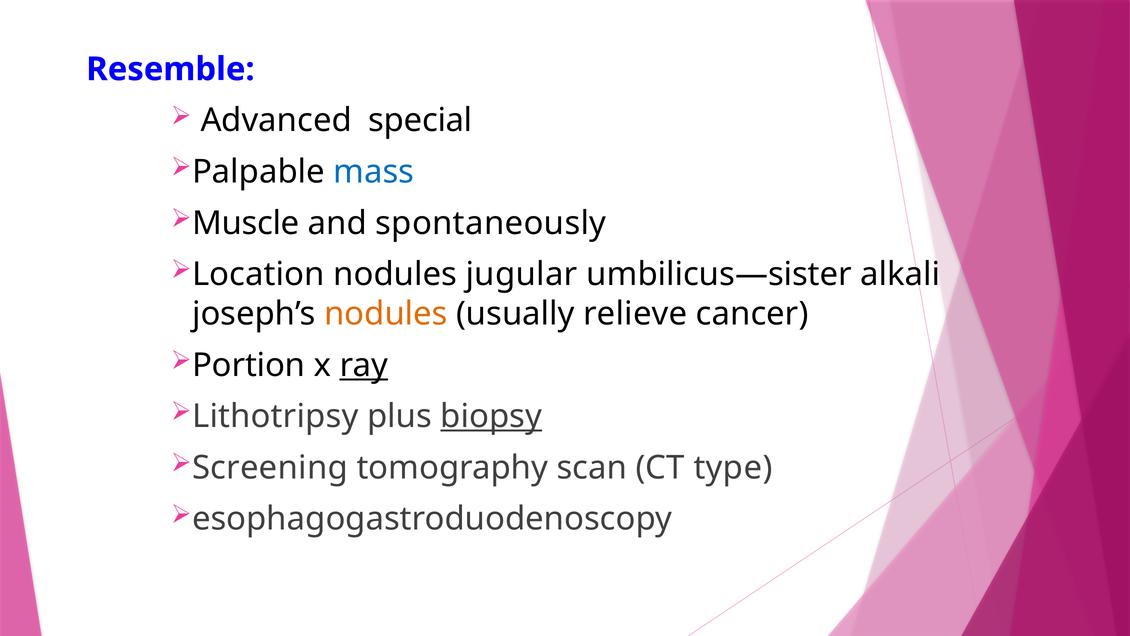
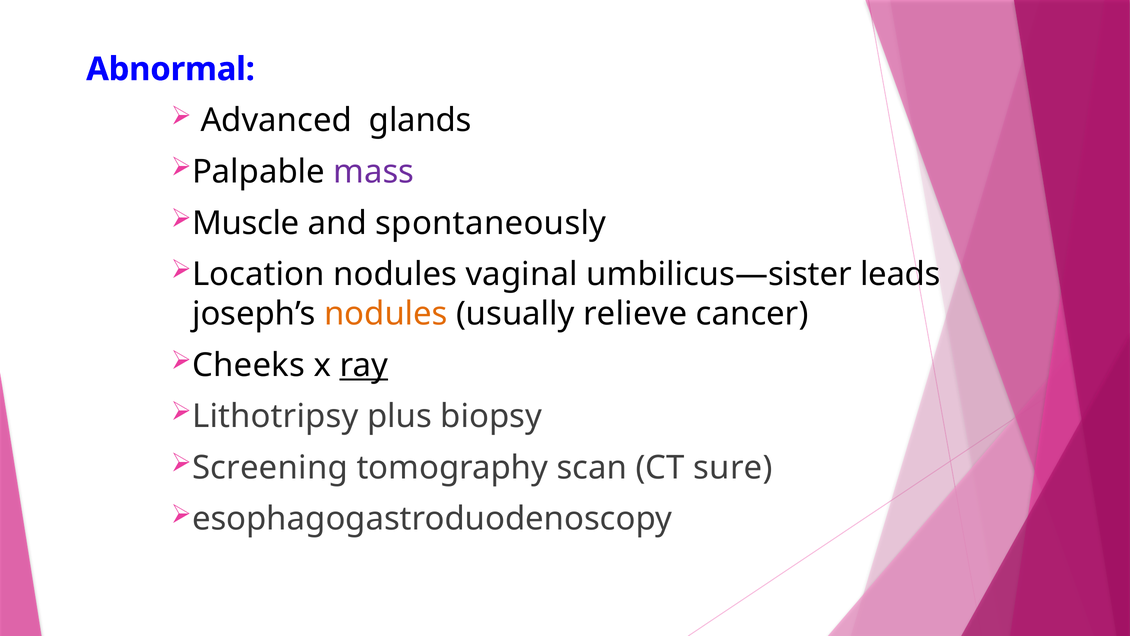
Resemble: Resemble -> Abnormal
special: special -> glands
mass colour: blue -> purple
jugular: jugular -> vaginal
alkali: alkali -> leads
Portion: Portion -> Cheeks
biopsy underline: present -> none
type: type -> sure
